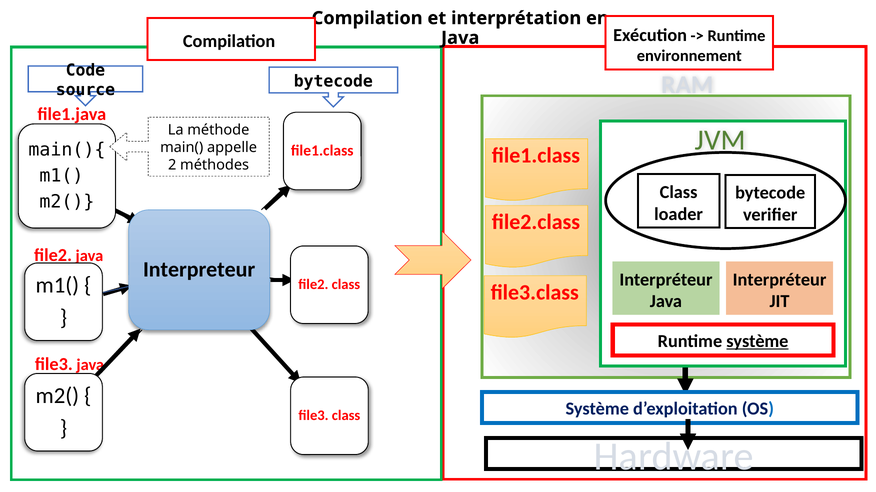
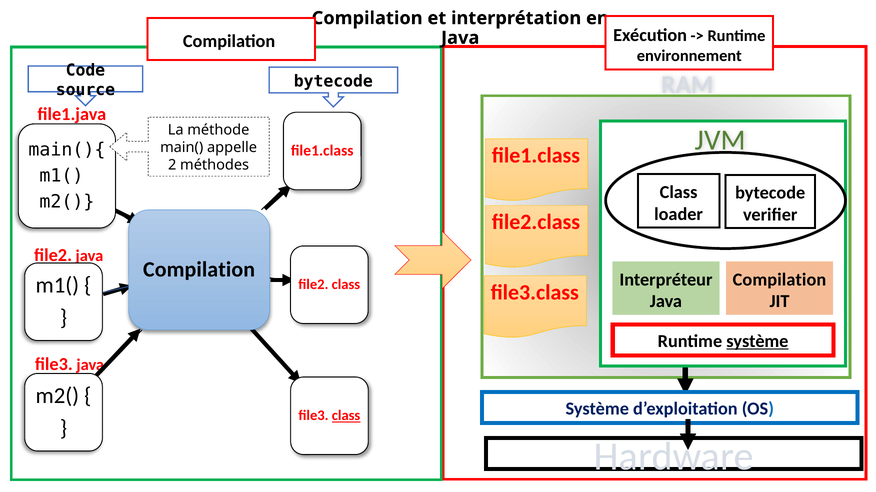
Interpreteur at (199, 270): Interpreteur -> Compilation
Interpréteur at (780, 280): Interpréteur -> Compilation
class at (346, 416) underline: none -> present
